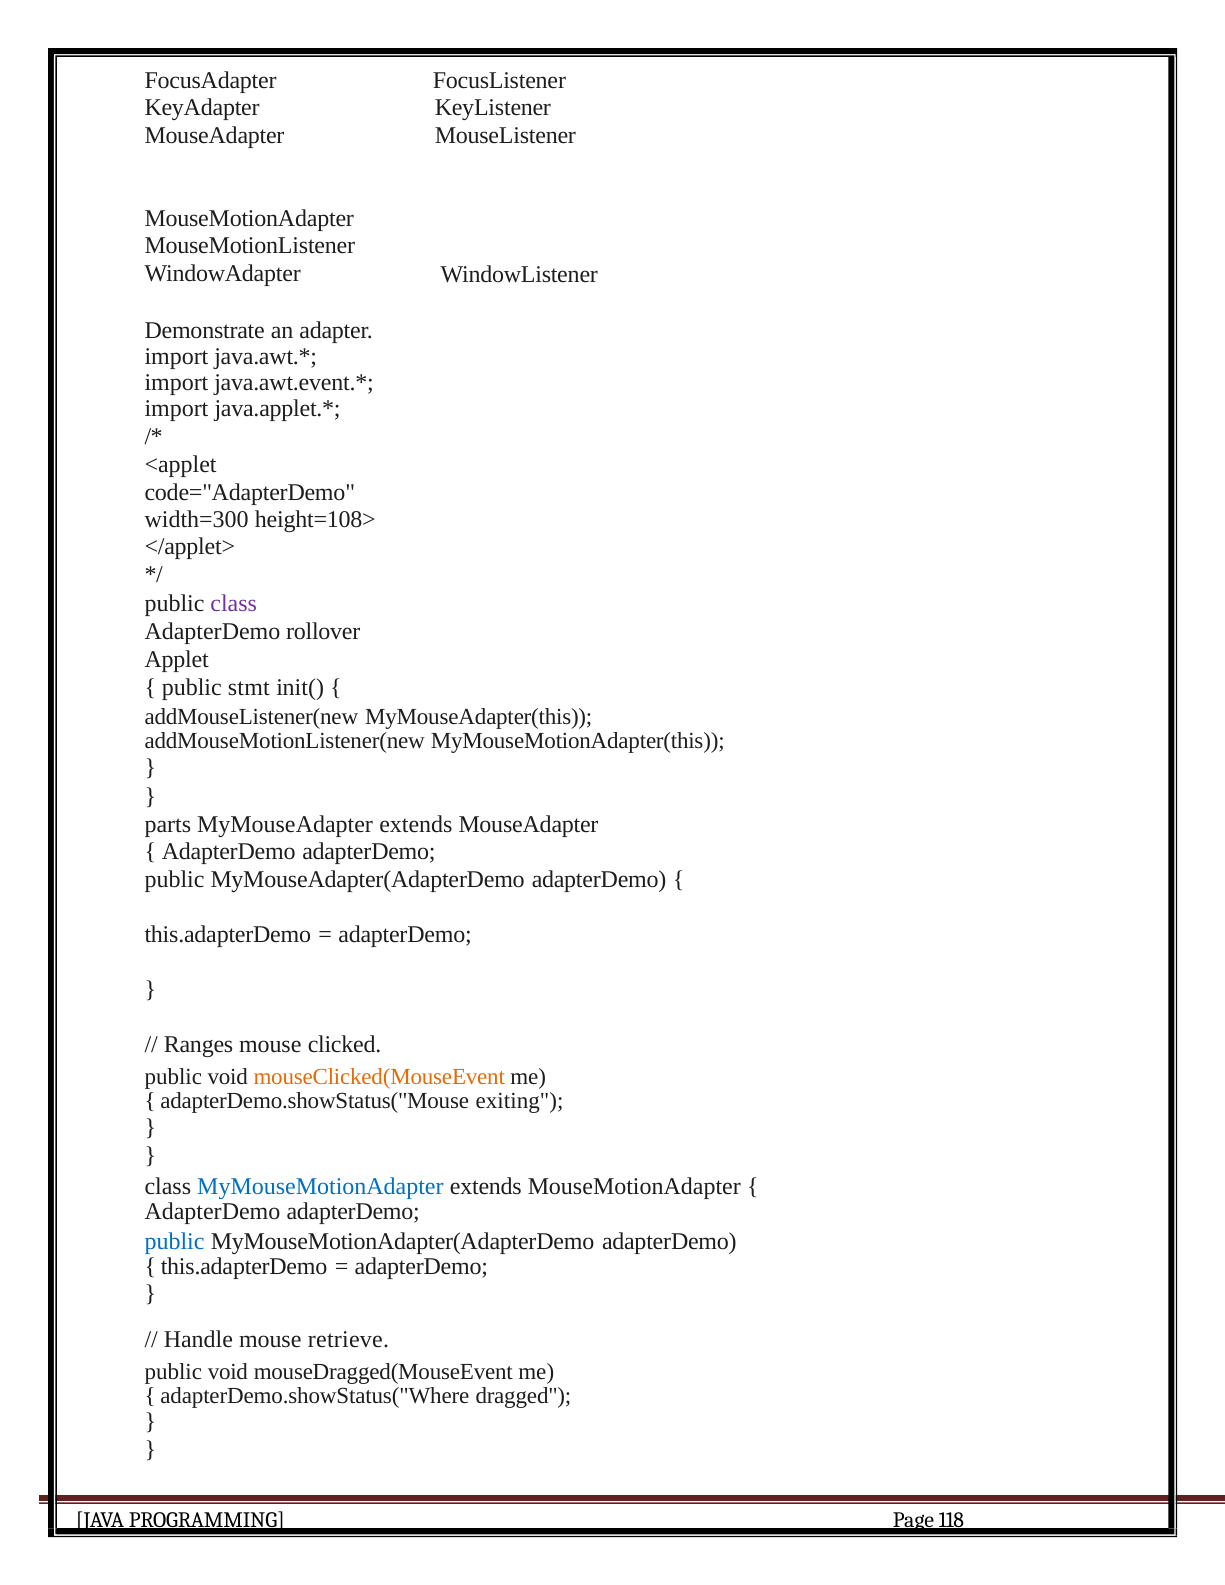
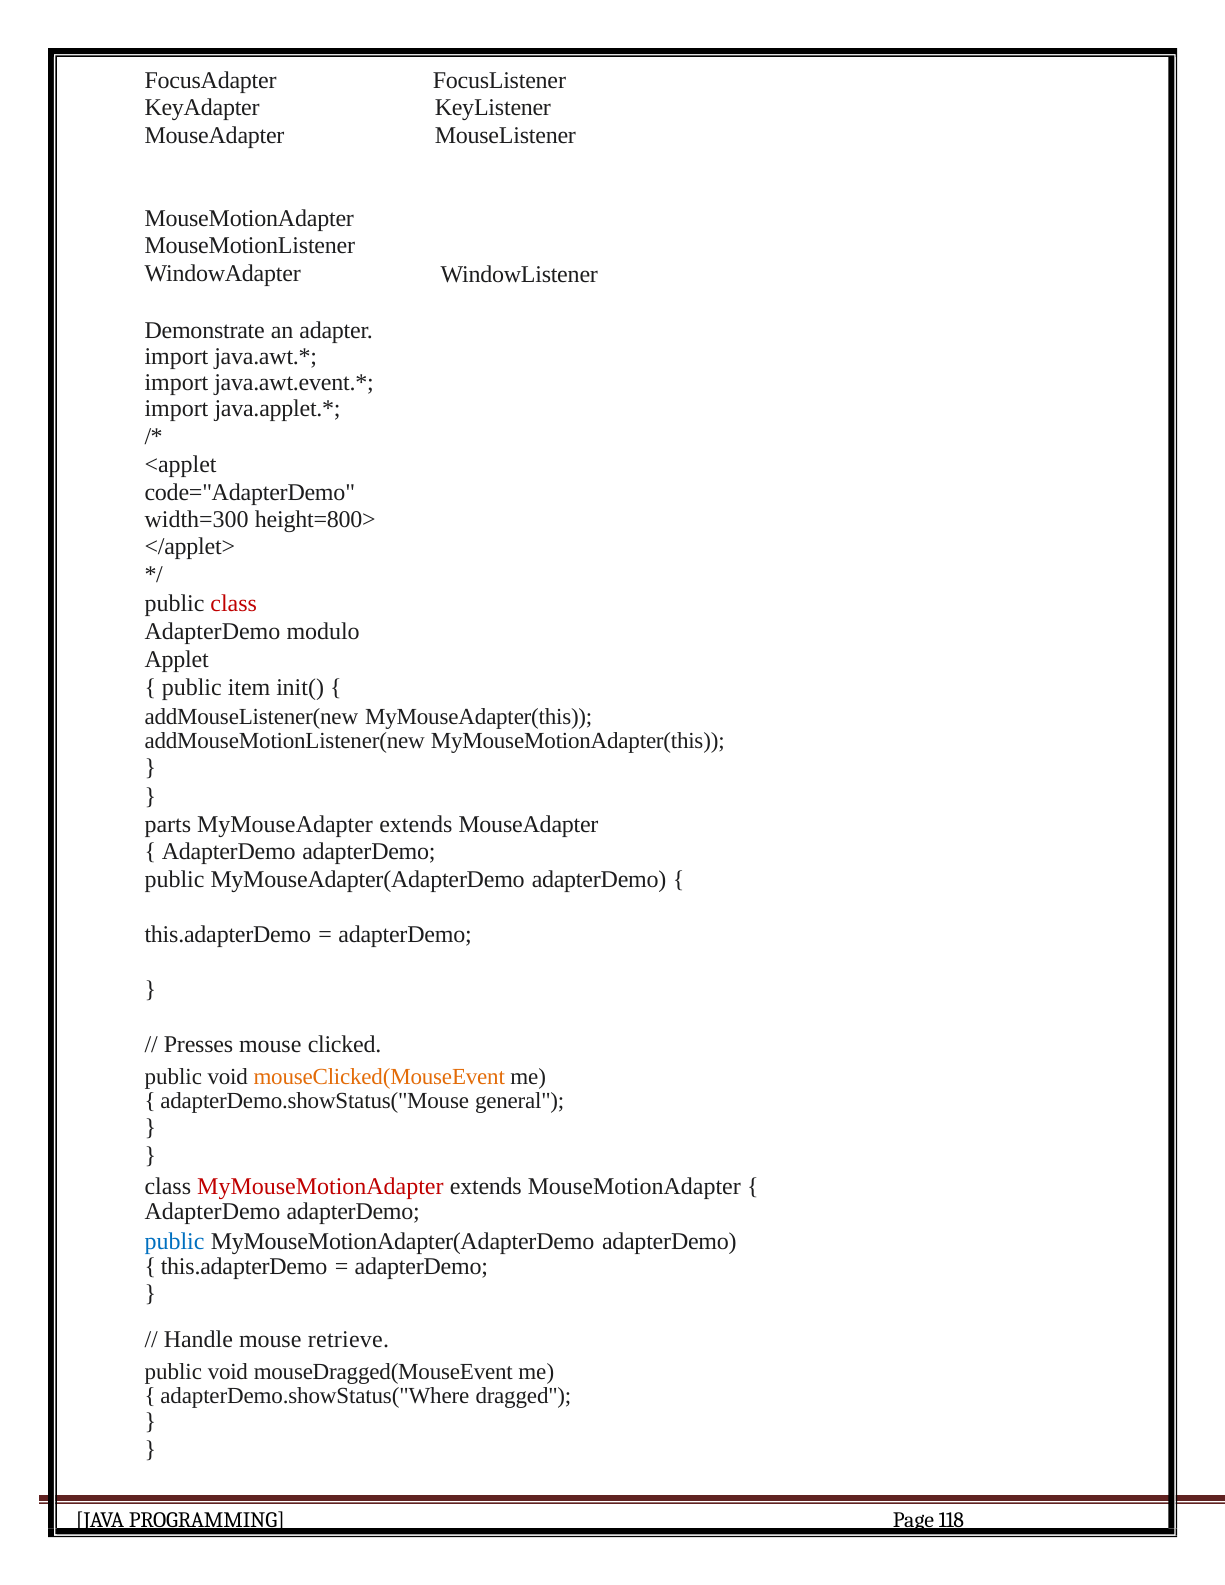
height=108>: height=108> -> height=800>
class at (234, 604) colour: purple -> red
rollover: rollover -> modulo
stmt: stmt -> item
Ranges: Ranges -> Presses
exiting: exiting -> general
MyMouseMotionAdapter colour: blue -> red
